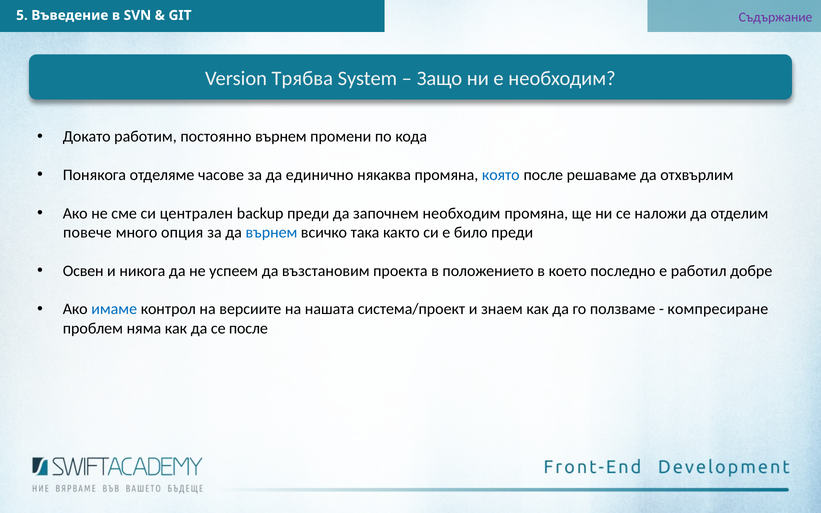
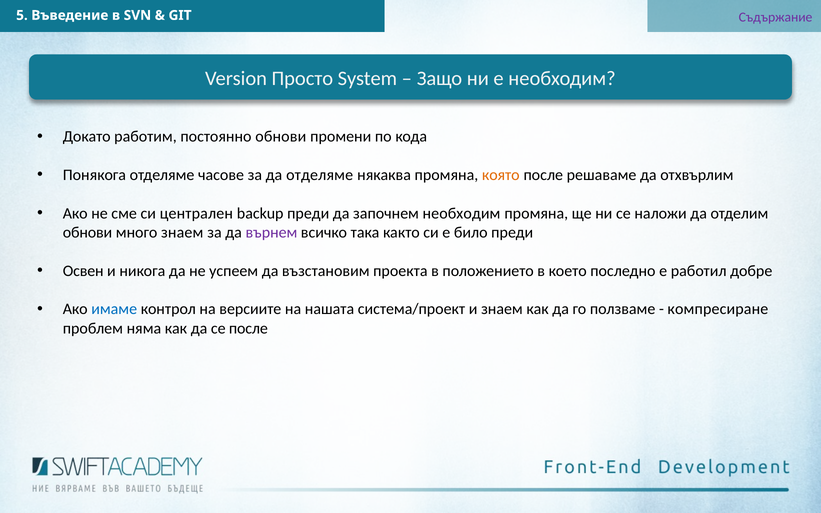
Трябва: Трябва -> Просто
постоянно върнем: върнем -> обнови
да единично: единично -> отделяме
която colour: blue -> orange
повече at (87, 233): повече -> обнови
много опция: опция -> знаем
върнем at (271, 233) colour: blue -> purple
